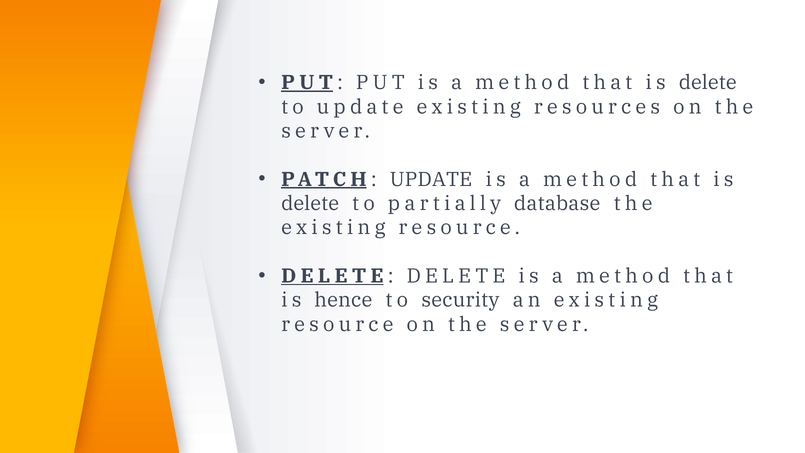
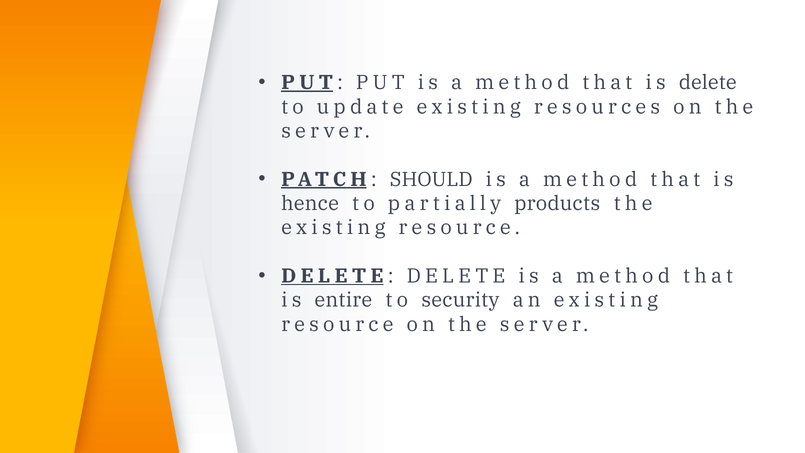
PATCH UPDATE: UPDATE -> SHOULD
delete at (310, 204): delete -> hence
database: database -> products
hence: hence -> entire
